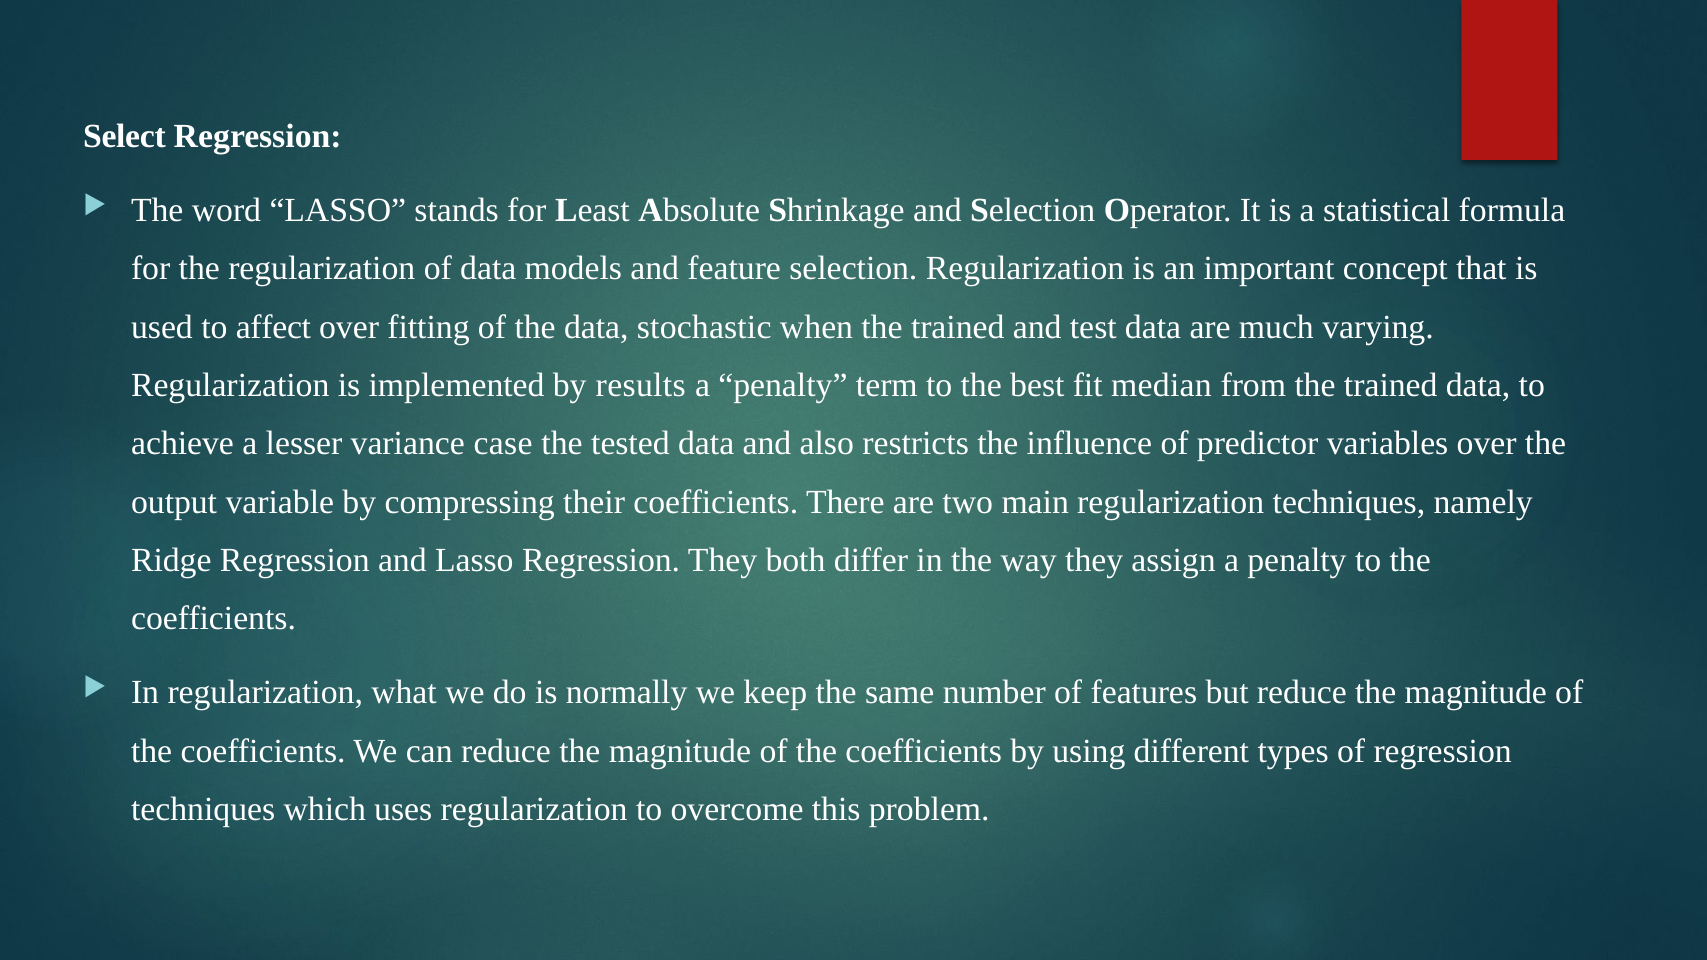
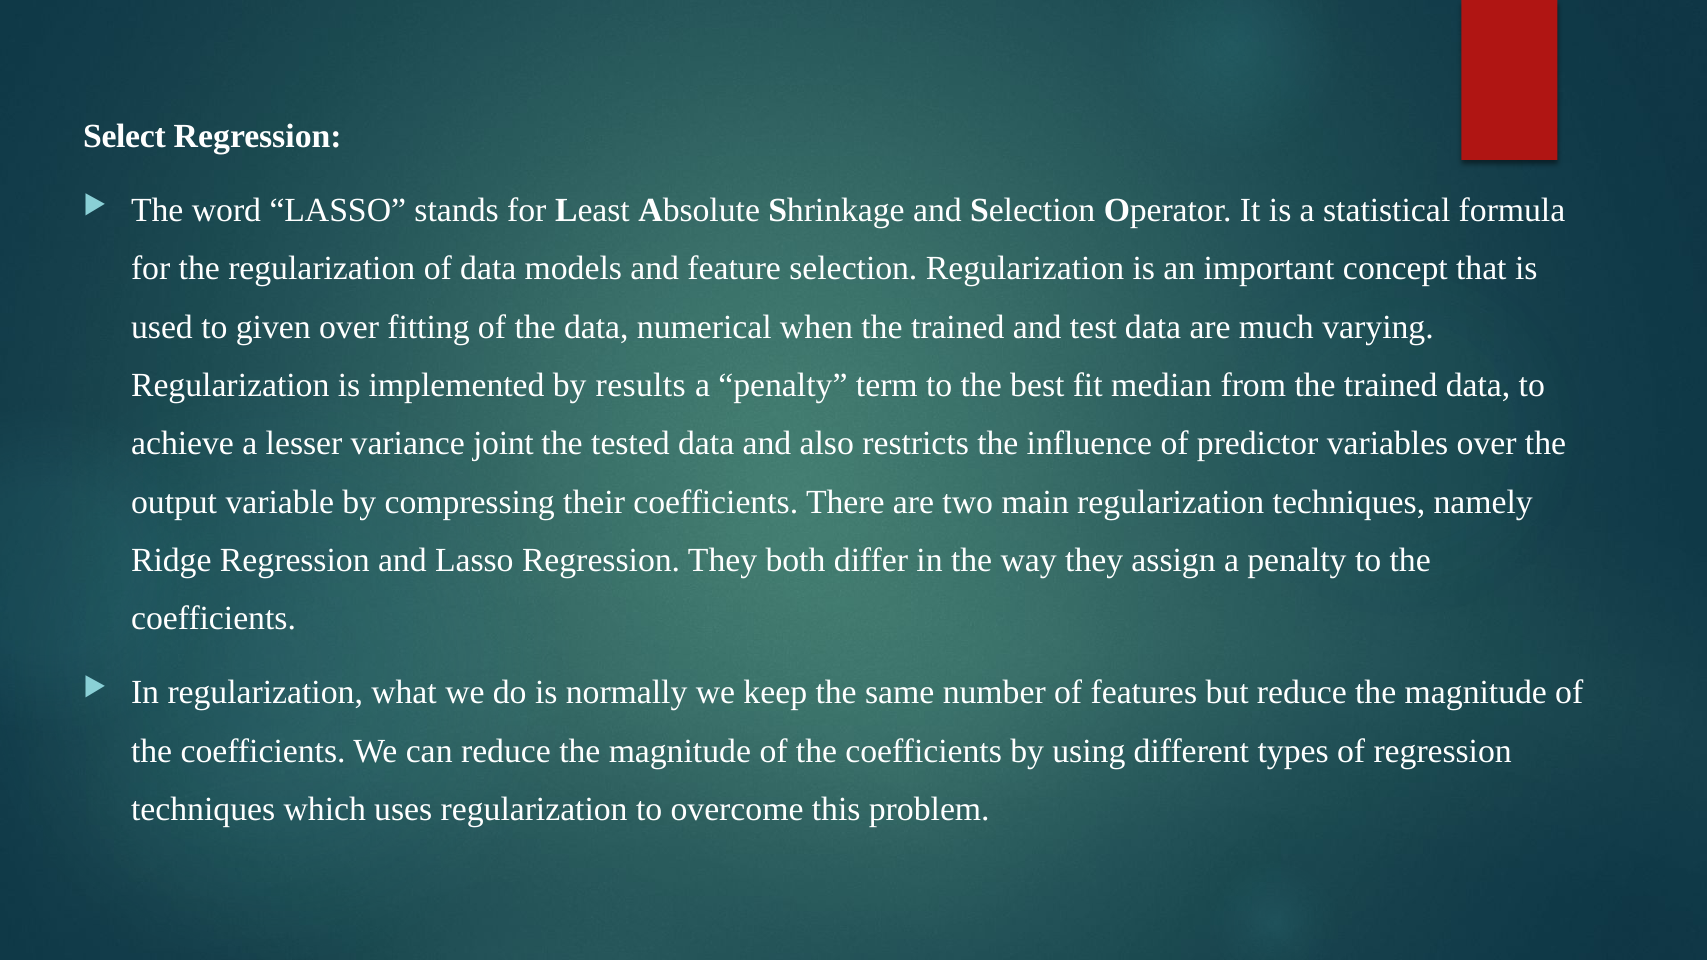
affect: affect -> given
stochastic: stochastic -> numerical
case: case -> joint
